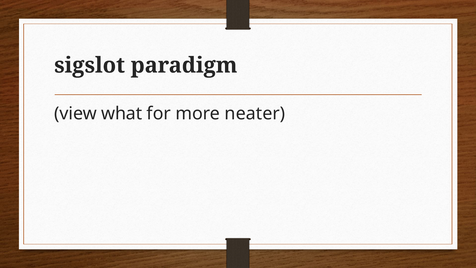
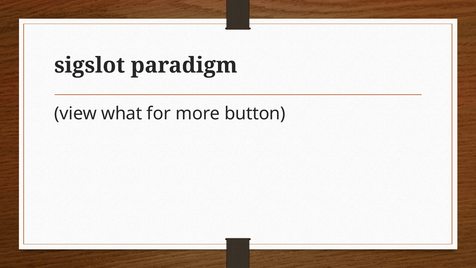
neater: neater -> button
